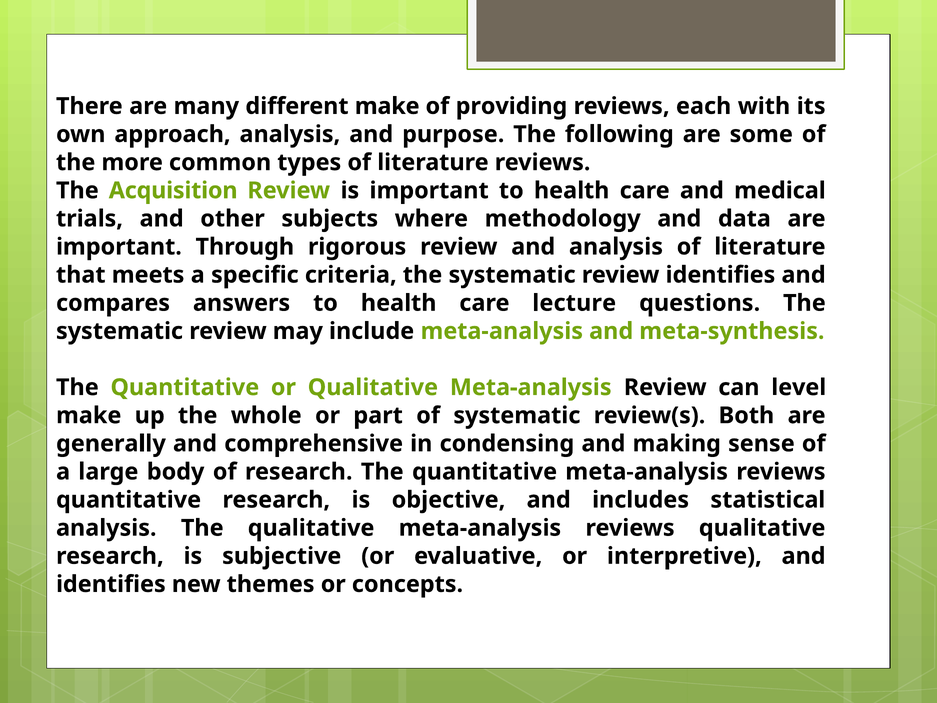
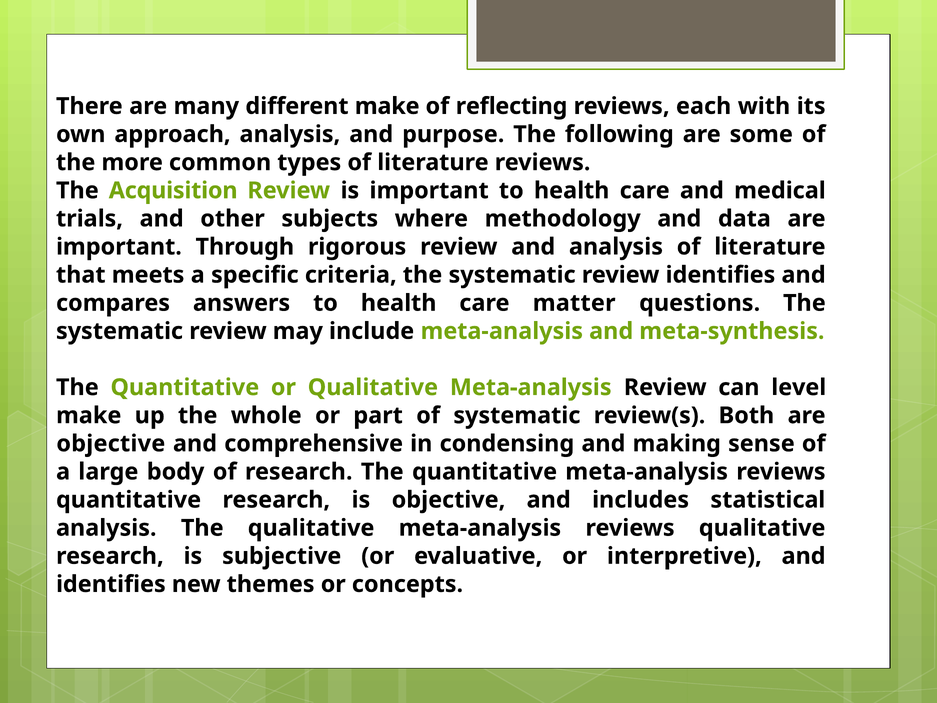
providing: providing -> reflecting
lecture: lecture -> matter
generally at (111, 443): generally -> objective
